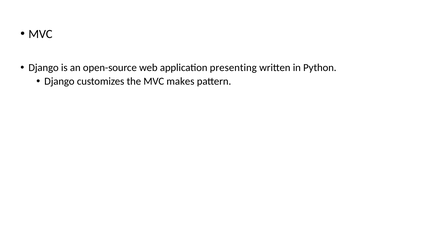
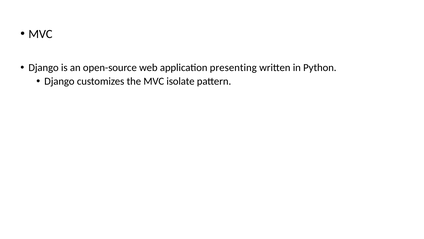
makes: makes -> isolate
